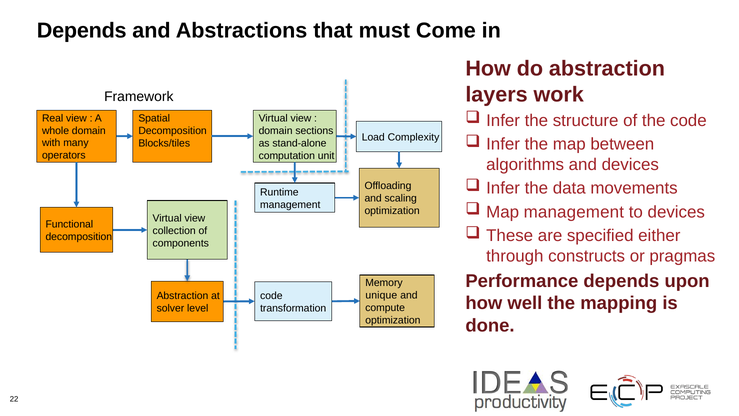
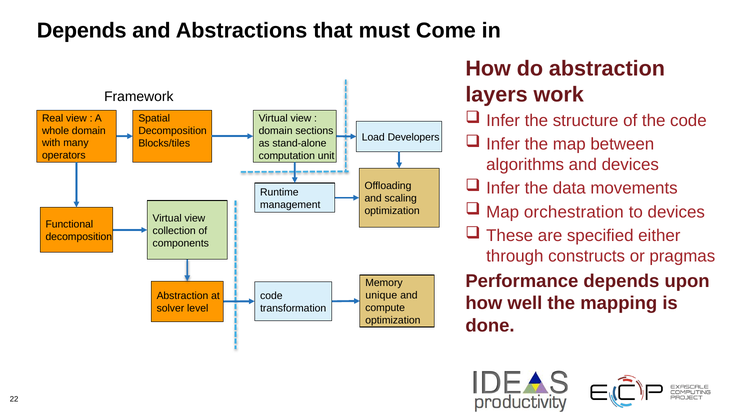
Complexity: Complexity -> Developers
Map management: management -> orchestration
